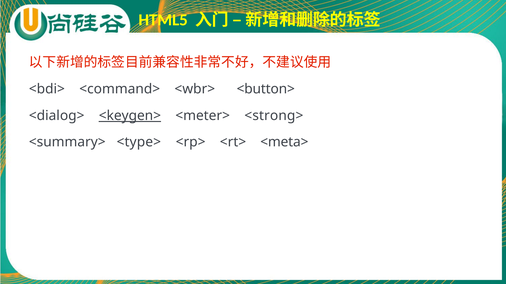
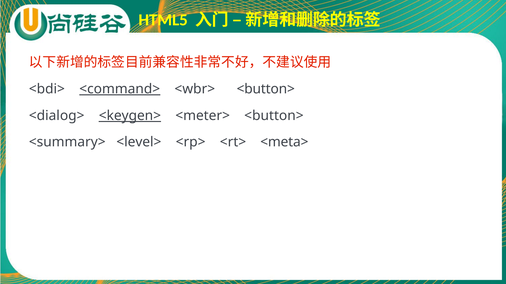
<command> underline: none -> present
<meter> <strong>: <strong> -> <button>
<type>: <type> -> <level>
